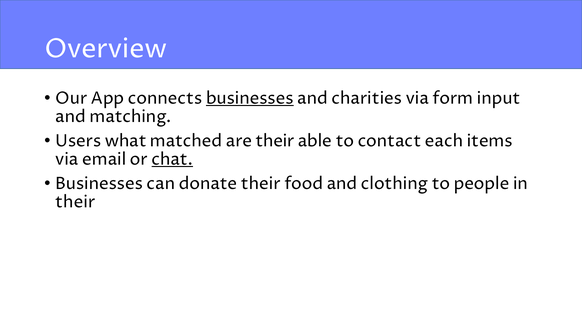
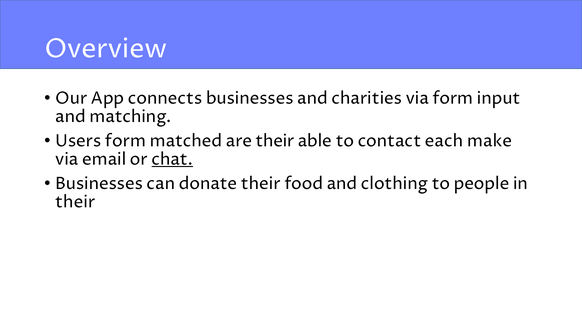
businesses at (250, 98) underline: present -> none
Users what: what -> form
items: items -> make
